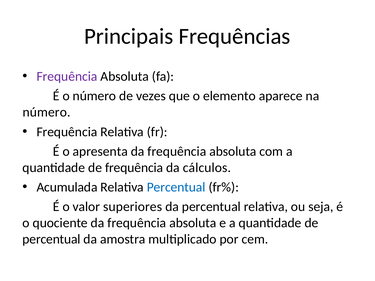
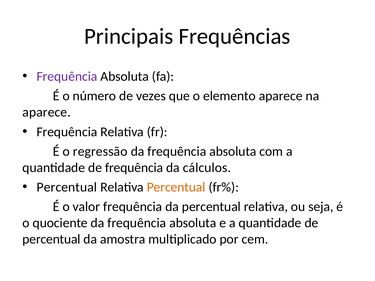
número at (47, 112): número -> aparece
apresenta: apresenta -> regressão
Acumulada at (67, 187): Acumulada -> Percentual
Percentual at (176, 187) colour: blue -> orange
valor superiores: superiores -> frequência
